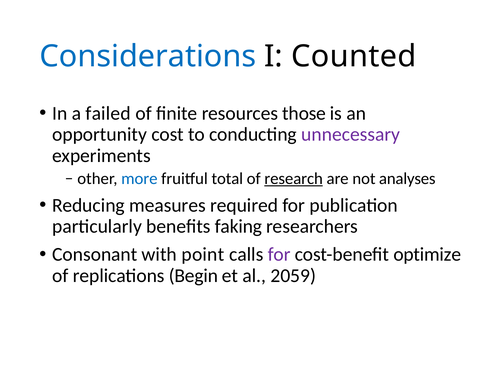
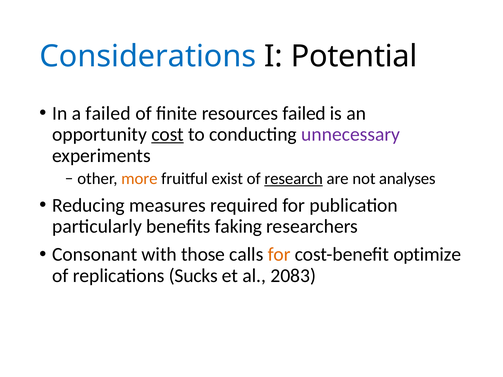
Counted: Counted -> Potential
resources those: those -> failed
cost underline: none -> present
more colour: blue -> orange
total: total -> exist
point: point -> those
for at (279, 255) colour: purple -> orange
Begin: Begin -> Sucks
2059: 2059 -> 2083
